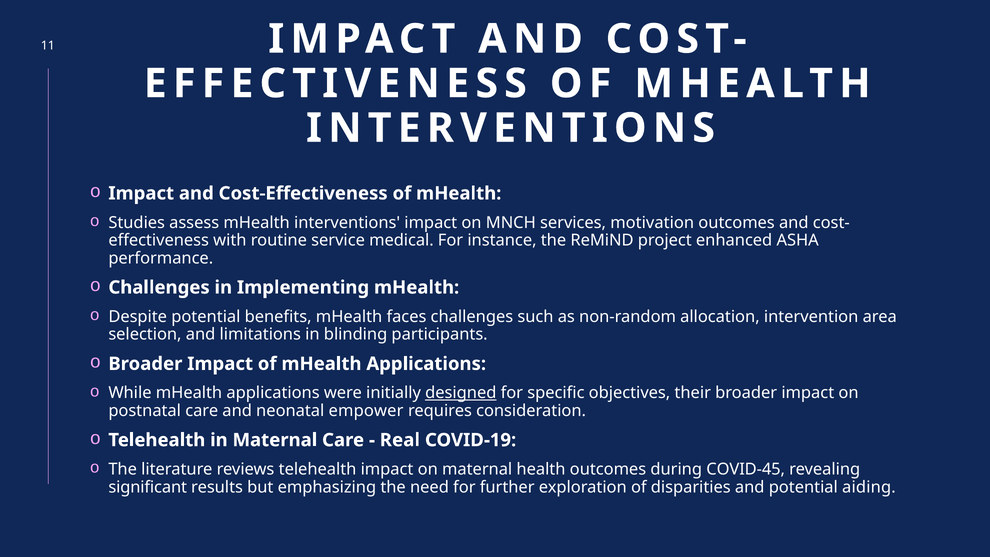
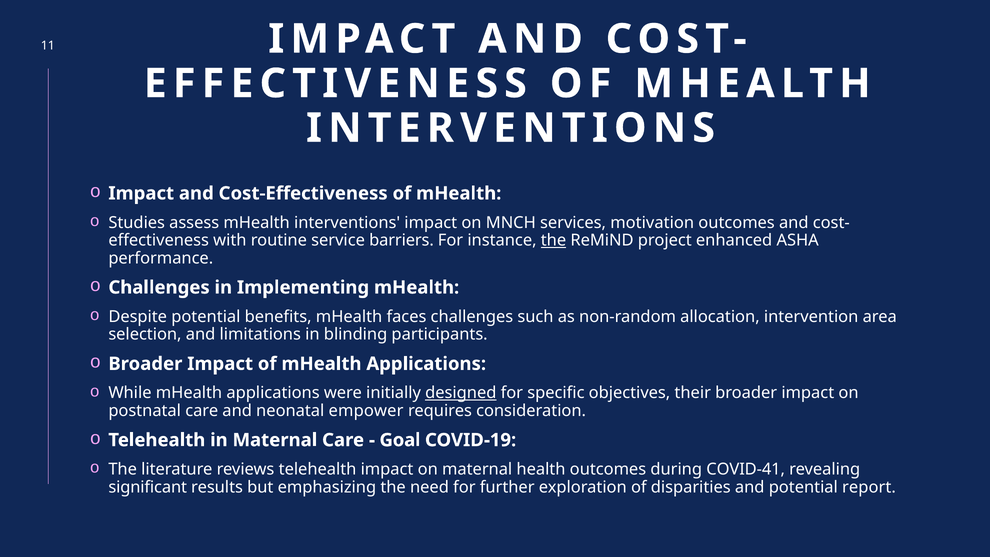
medical: medical -> barriers
the at (554, 240) underline: none -> present
Real: Real -> Goal
COVID-45: COVID-45 -> COVID-41
aiding: aiding -> report
